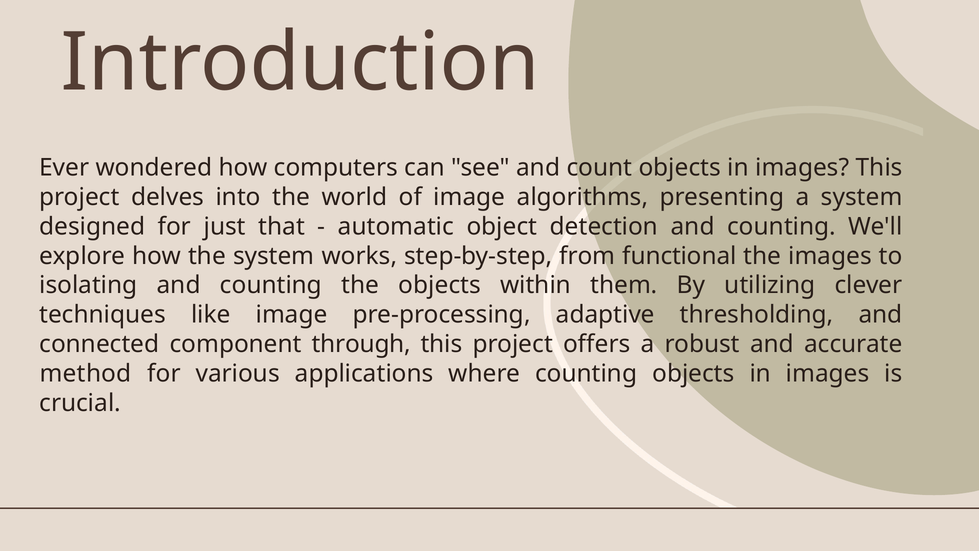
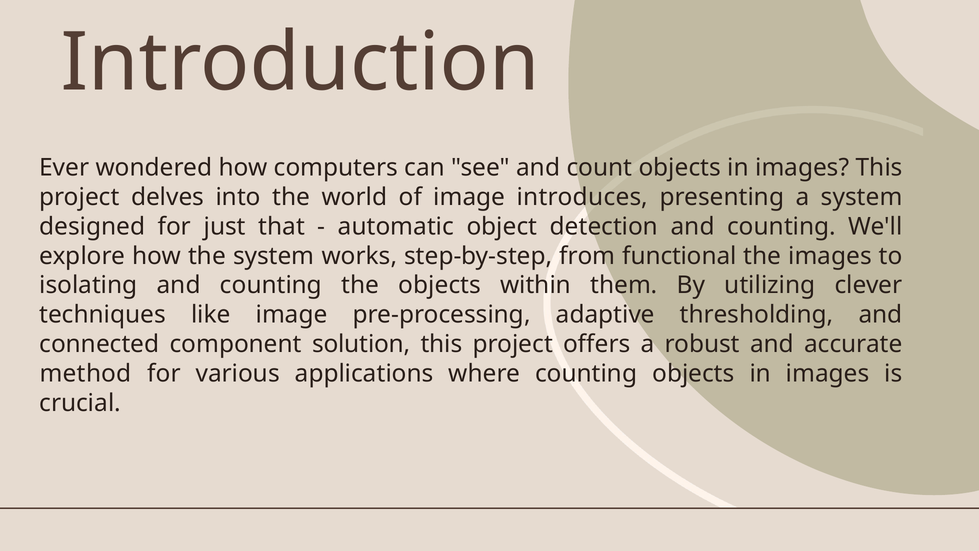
algorithms: algorithms -> introduces
through: through -> solution
